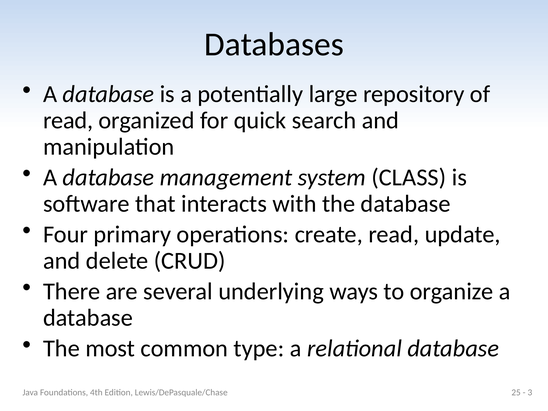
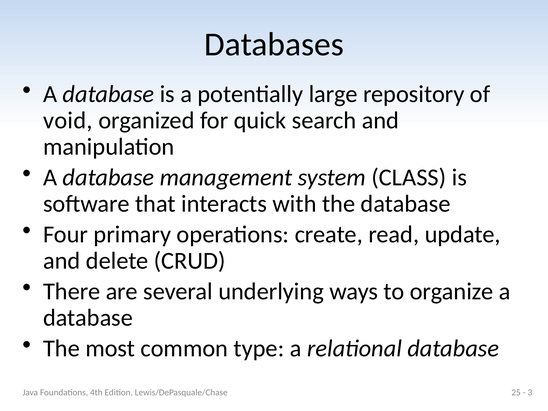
read at (68, 121): read -> void
